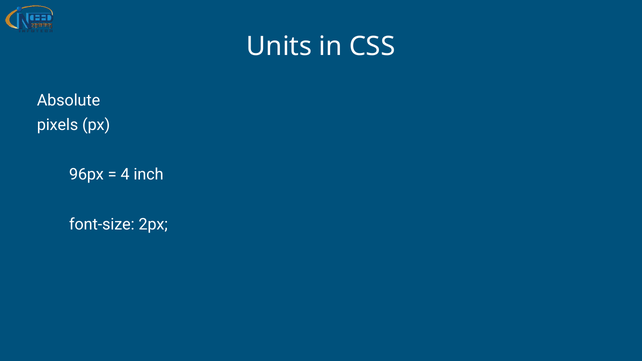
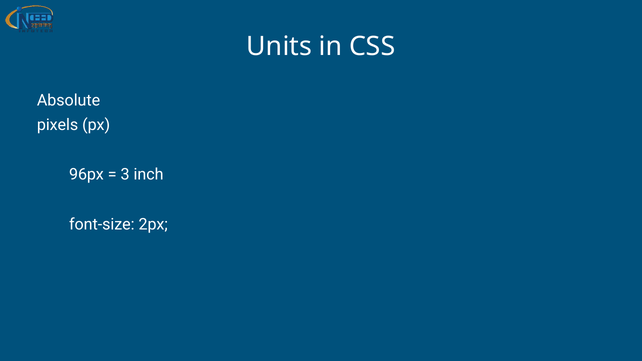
4: 4 -> 3
